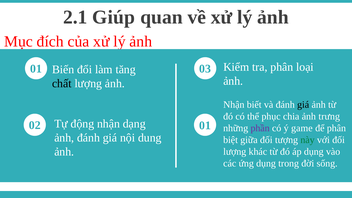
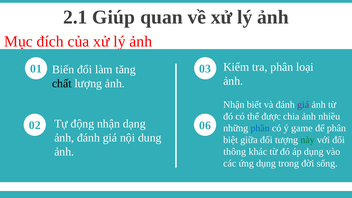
giá at (303, 105) colour: black -> purple
phục: phục -> được
trưng: trưng -> nhiều
02 01: 01 -> 06
phần colour: purple -> blue
lượng at (235, 152): lượng -> thông
